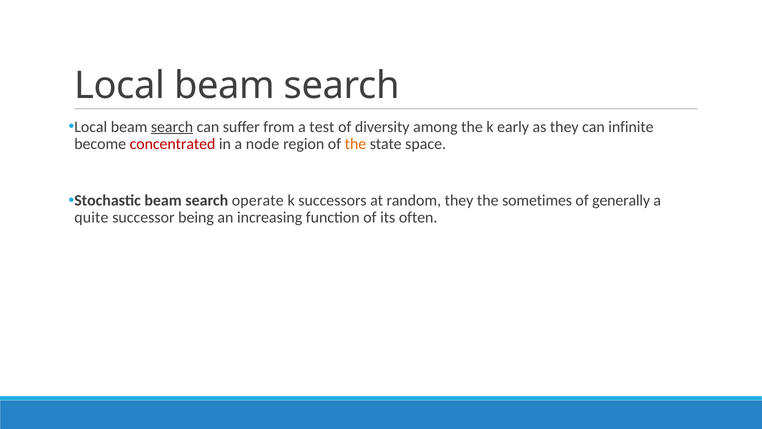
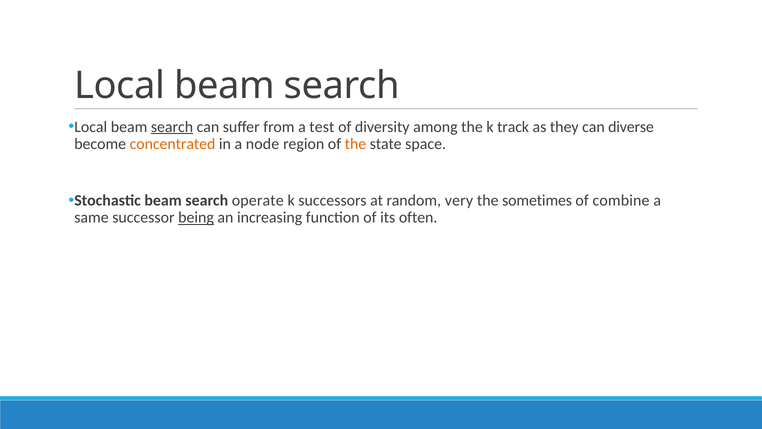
early: early -> track
infinite: infinite -> diverse
concentrated colour: red -> orange
random they: they -> very
generally: generally -> combine
quite: quite -> same
being underline: none -> present
